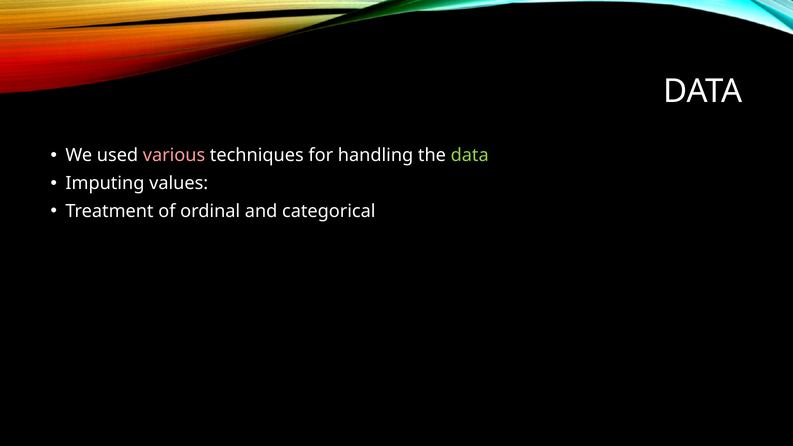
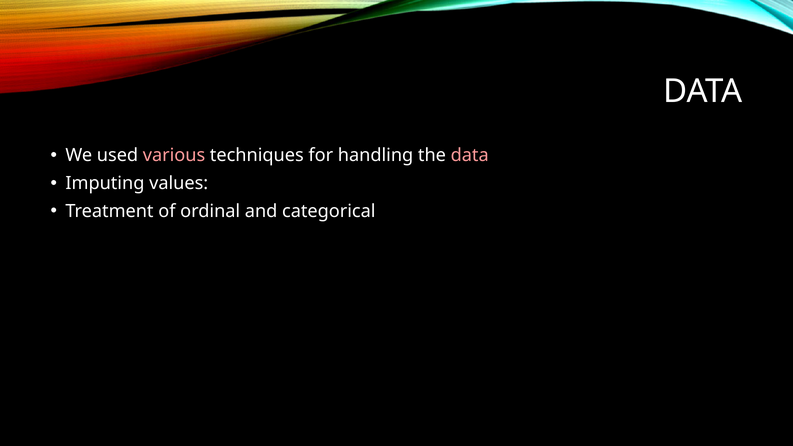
data at (470, 155) colour: light green -> pink
